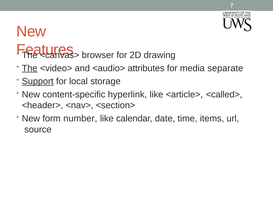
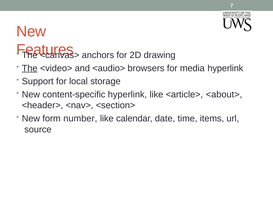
browser: browser -> anchors
attributes: attributes -> browsers
media separate: separate -> hyperlink
Support underline: present -> none
<called>: <called> -> <about>
